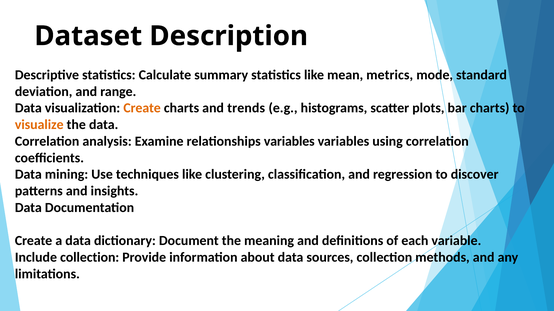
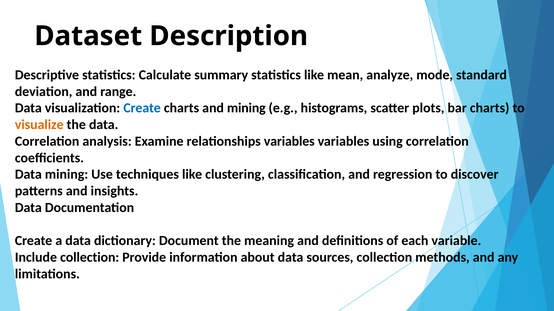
metrics: metrics -> analyze
Create at (142, 108) colour: orange -> blue
and trends: trends -> mining
